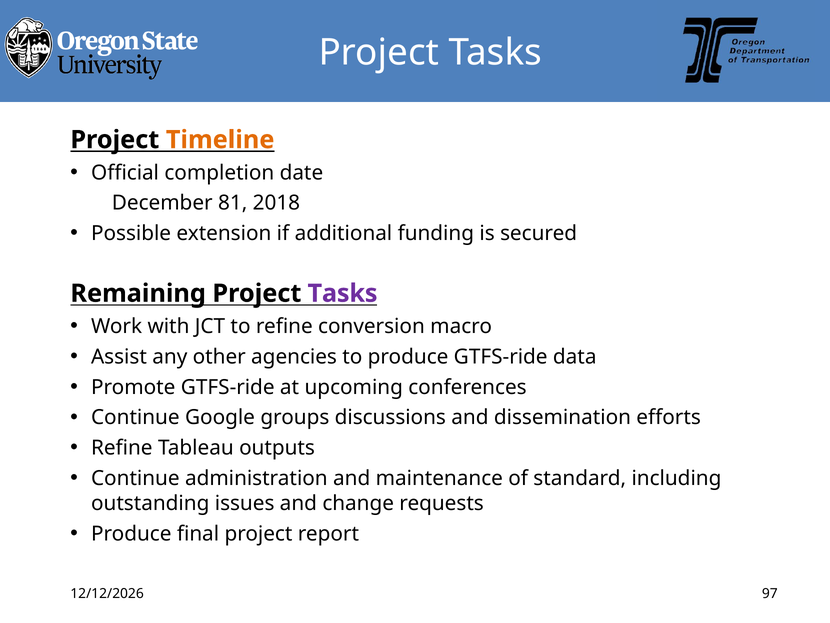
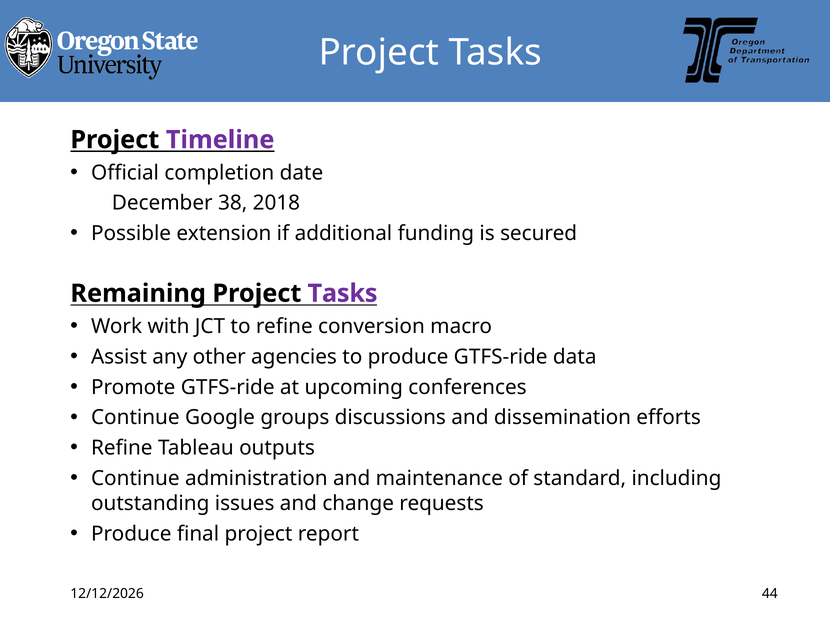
Timeline colour: orange -> purple
81: 81 -> 38
97: 97 -> 44
